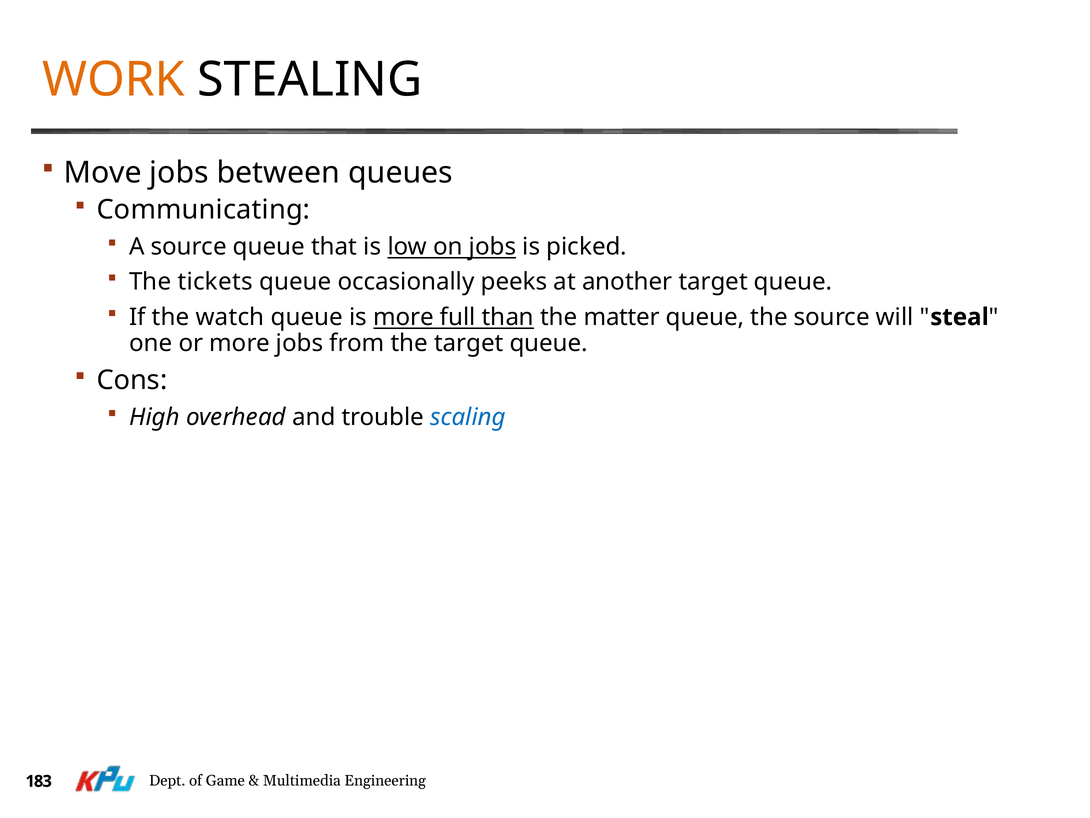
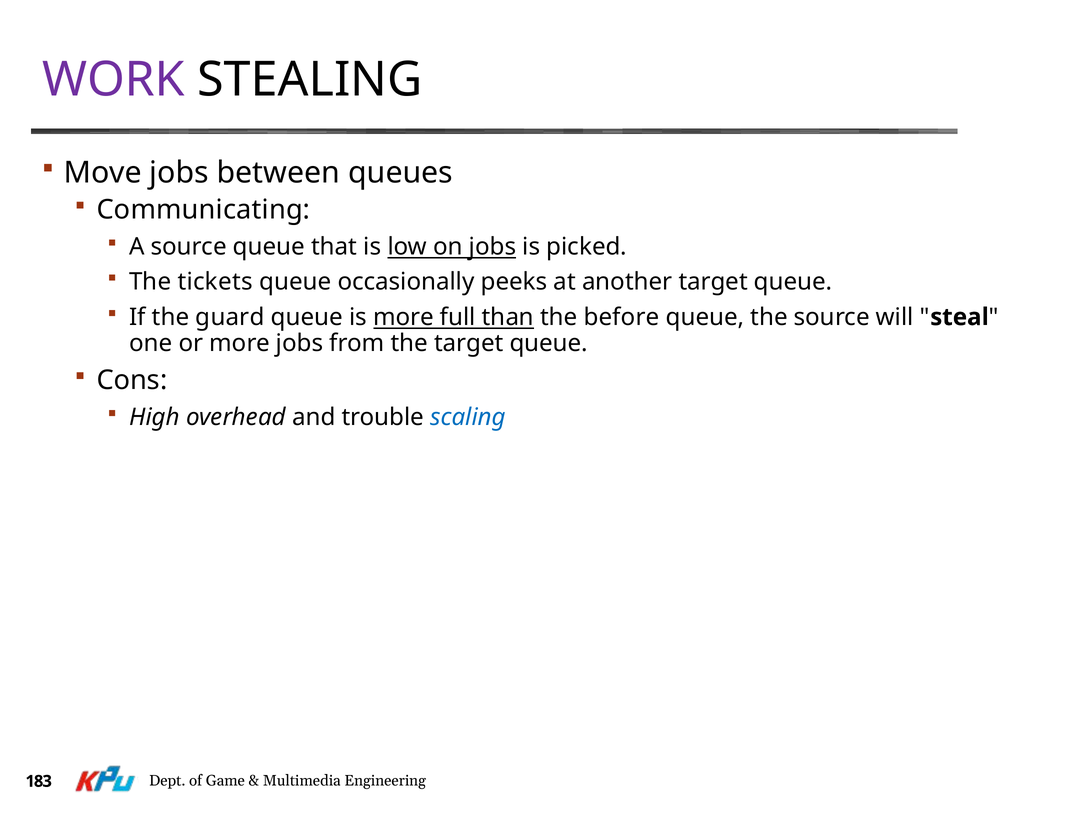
WORK colour: orange -> purple
watch: watch -> guard
matter: matter -> before
